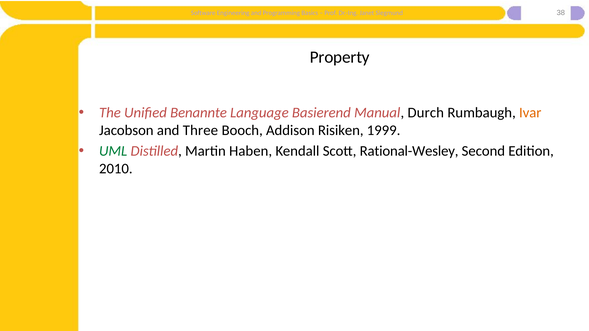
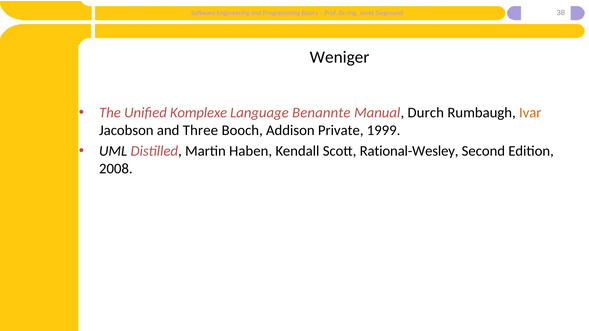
Property: Property -> Weniger
Benannte: Benannte -> Komplexe
Basierend: Basierend -> Benannte
Risiken: Risiken -> Private
UML colour: green -> black
2010: 2010 -> 2008
